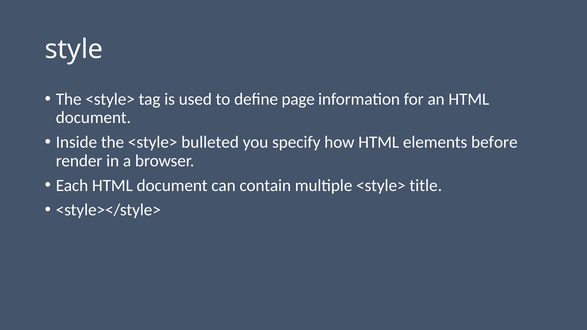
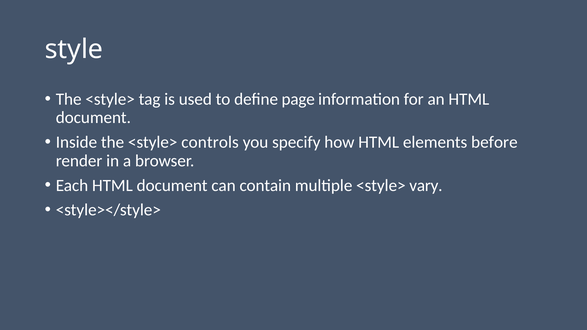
bulleted: bulleted -> controls
title: title -> vary
